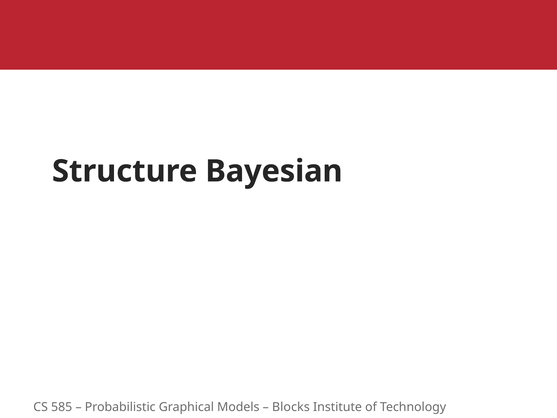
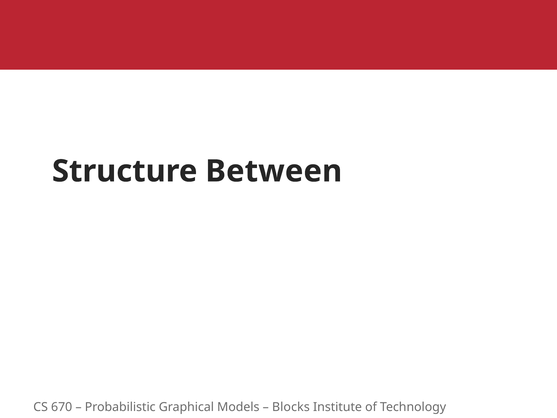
Bayesian: Bayesian -> Between
585: 585 -> 670
